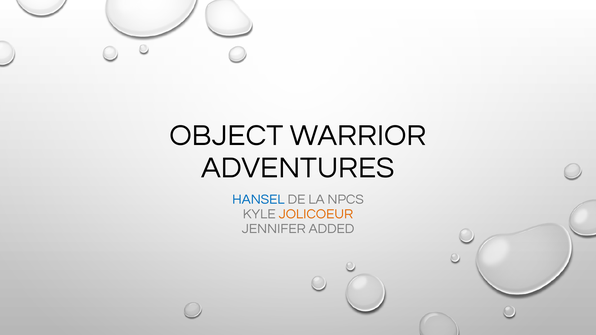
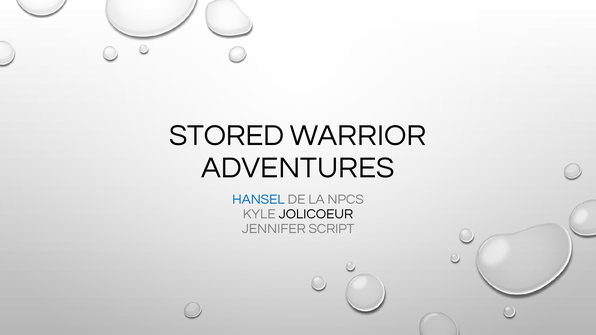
OBJECT: OBJECT -> STORED
JOLICOEUR colour: orange -> black
ADDED: ADDED -> SCRIPT
